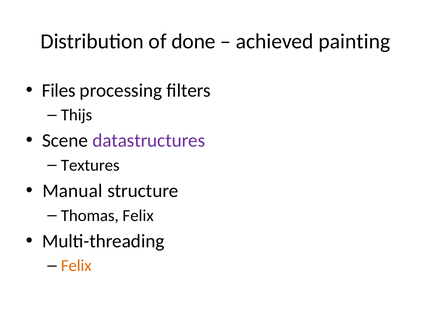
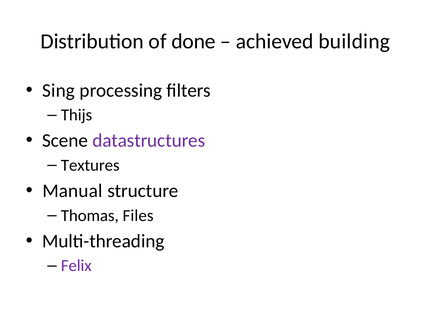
painting: painting -> building
Files: Files -> Sing
Thomas Felix: Felix -> Files
Felix at (76, 266) colour: orange -> purple
